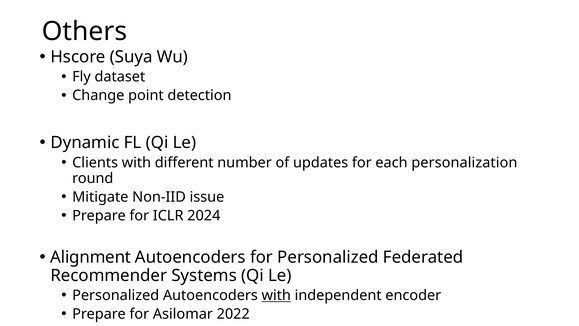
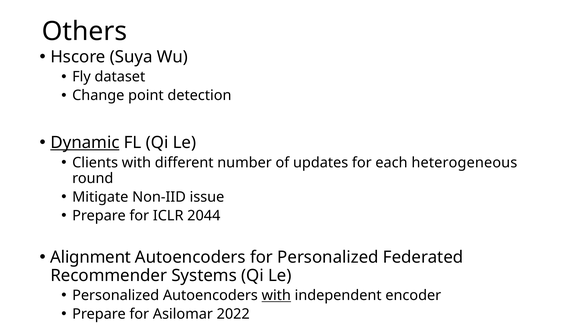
Dynamic underline: none -> present
personalization: personalization -> heterogeneous
2024: 2024 -> 2044
